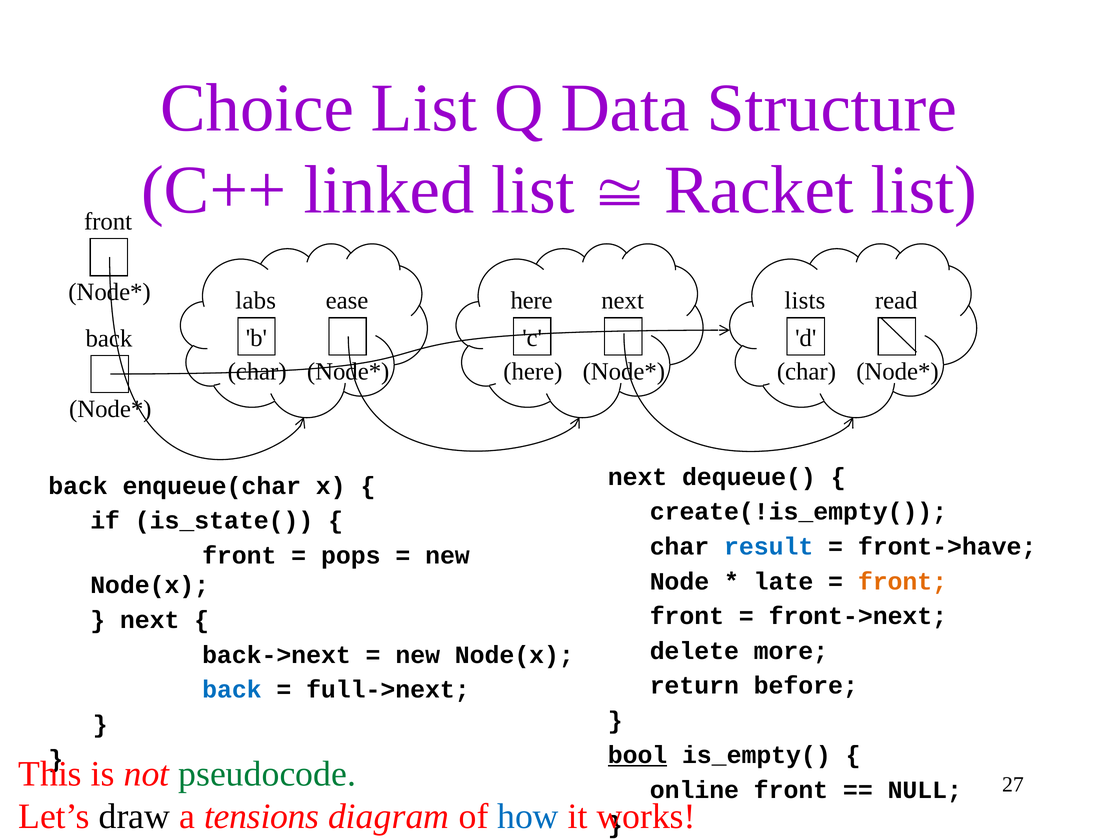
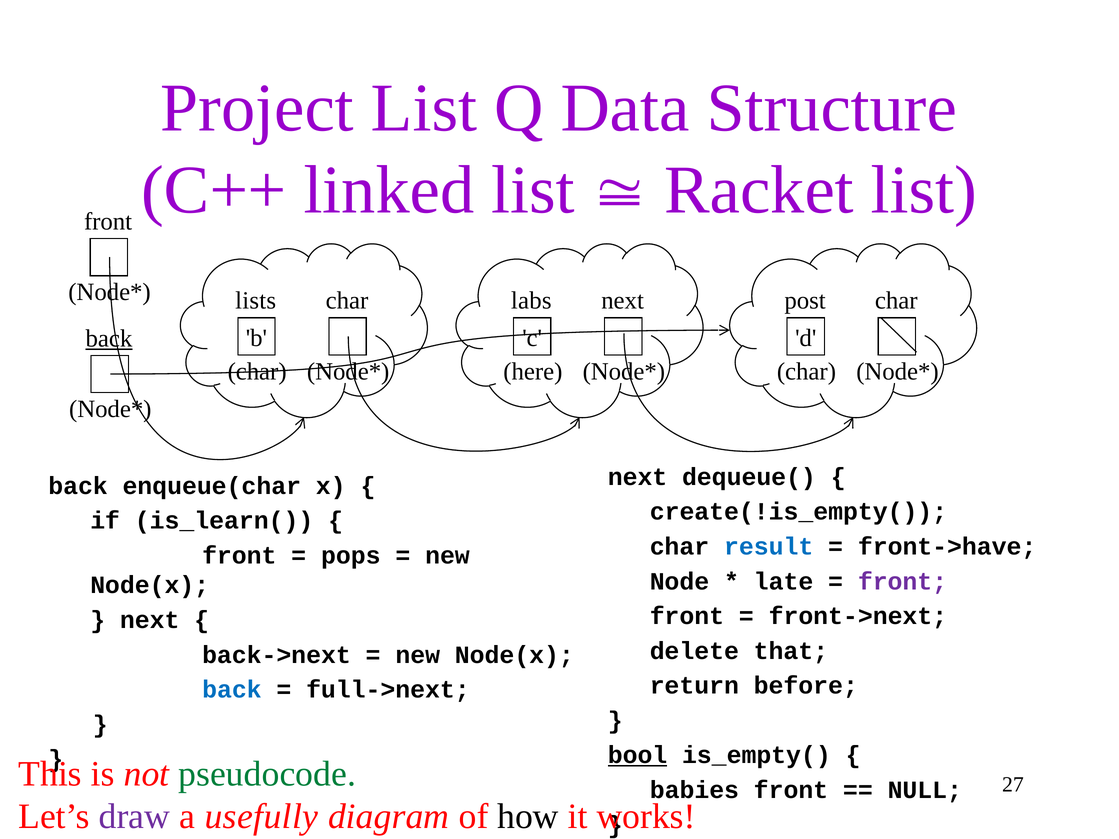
Choice: Choice -> Project
labs: labs -> lists
ease at (347, 301): ease -> char
here at (532, 301): here -> labs
lists: lists -> post
read at (896, 301): read -> char
back at (109, 338) underline: none -> present
is_state(: is_state( -> is_learn(
front at (903, 581) colour: orange -> purple
more: more -> that
online: online -> babies
draw colour: black -> purple
tensions: tensions -> usefully
how colour: blue -> black
